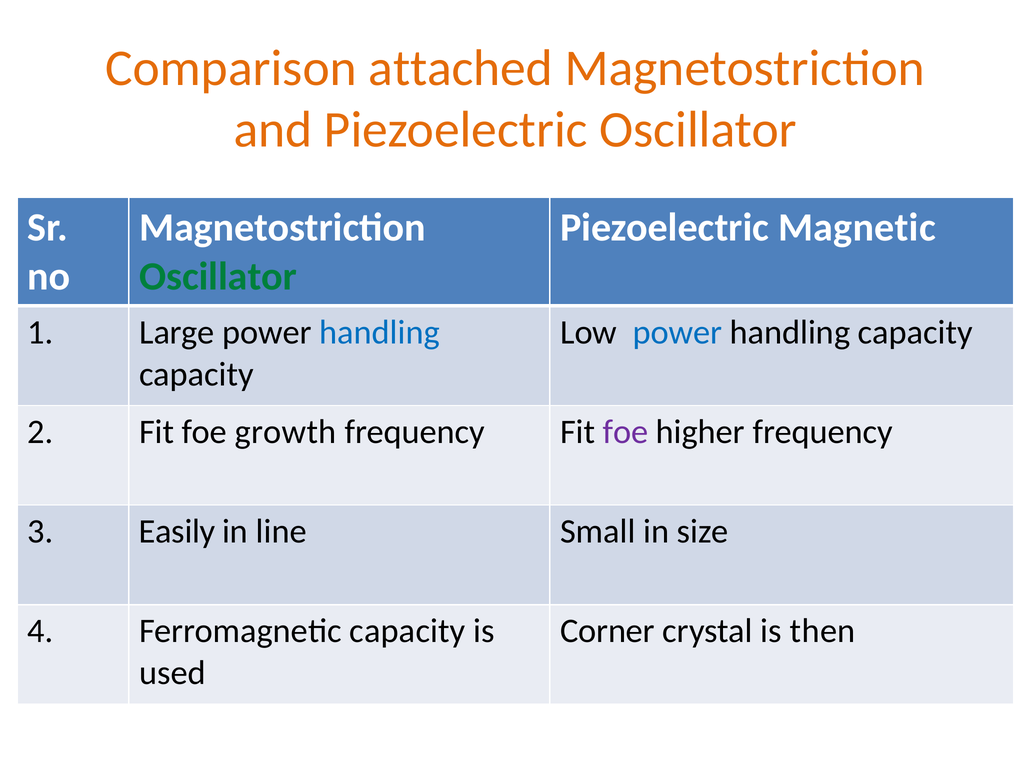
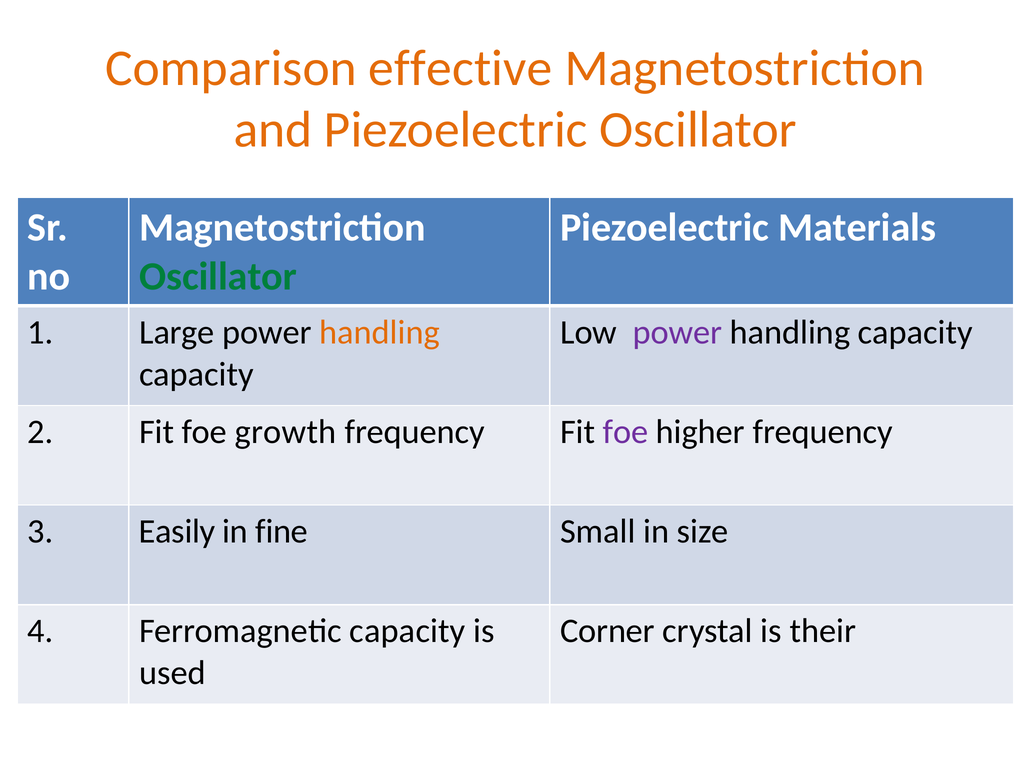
attached: attached -> effective
Magnetic: Magnetic -> Materials
handling at (380, 332) colour: blue -> orange
power at (677, 332) colour: blue -> purple
line: line -> fine
then: then -> their
